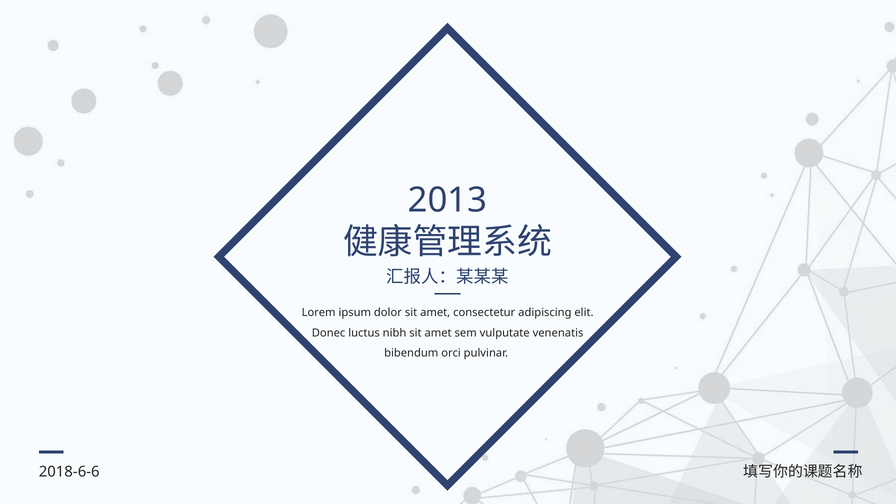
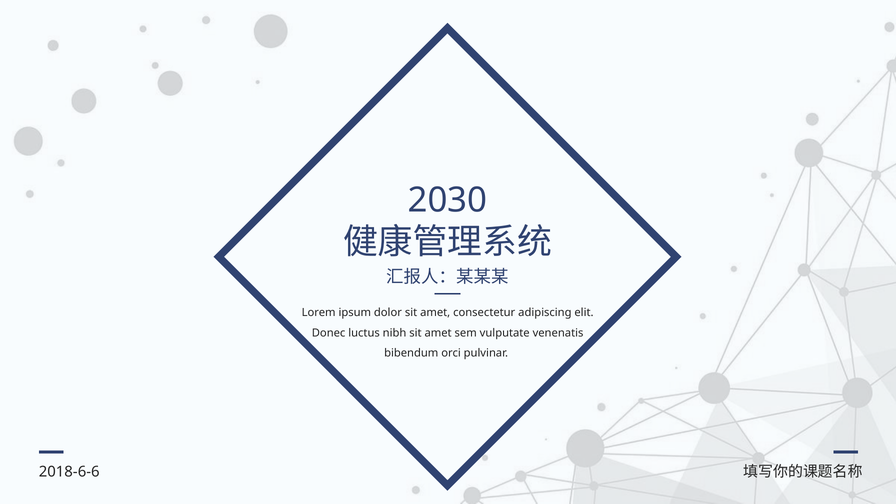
2013: 2013 -> 2030
